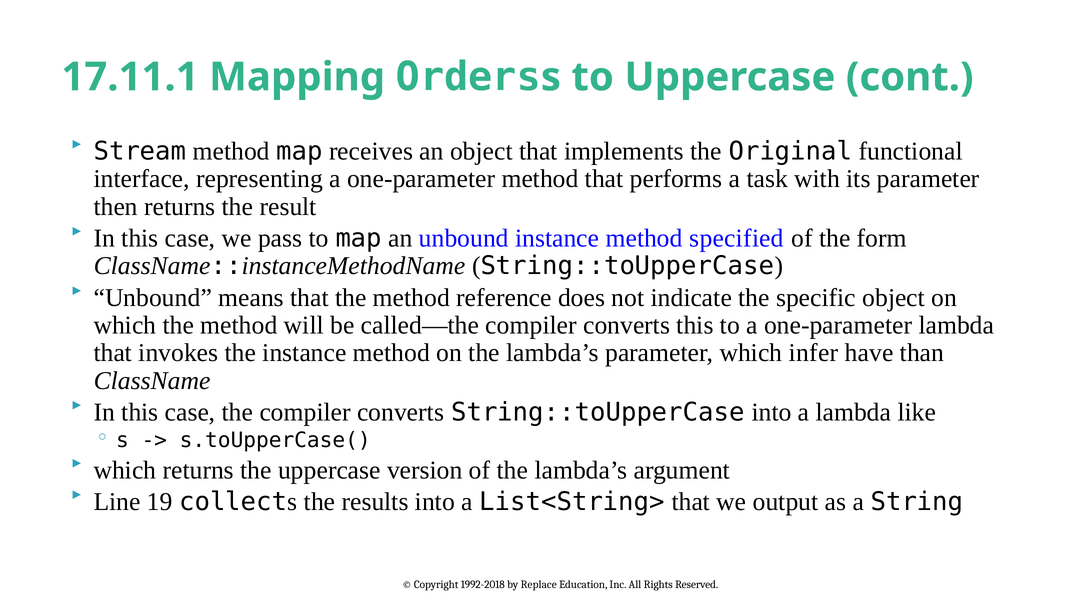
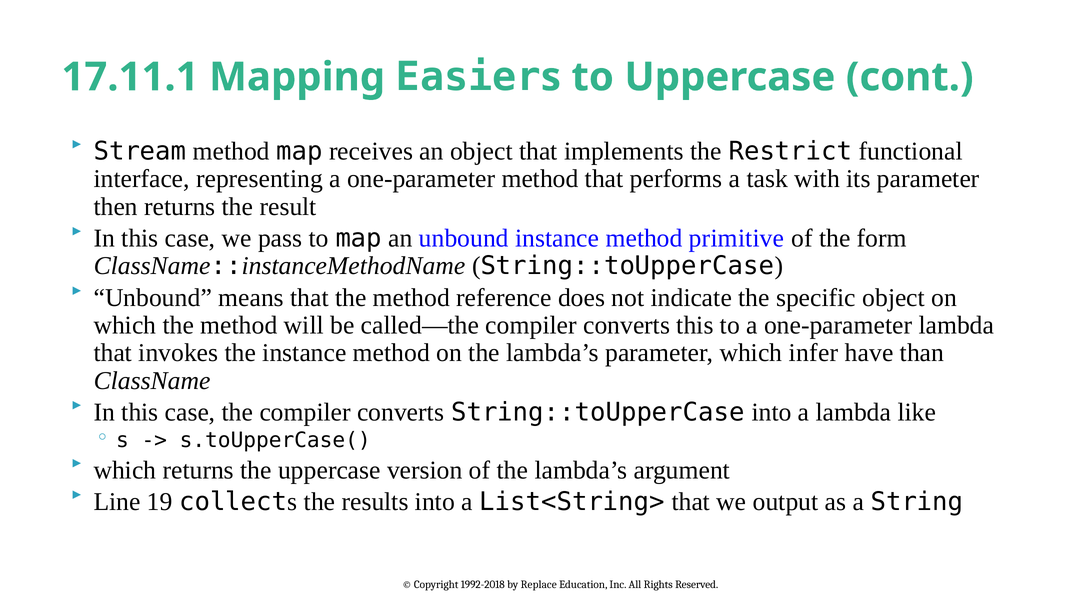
Orders: Orders -> Easier
Original: Original -> Restrict
specified: specified -> primitive
